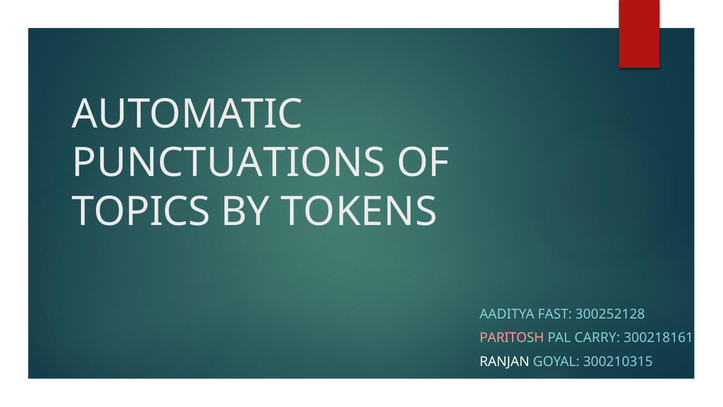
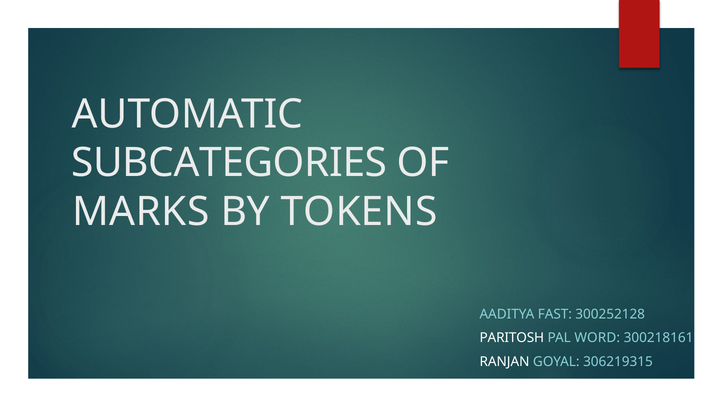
PUNCTUATIONS: PUNCTUATIONS -> SUBCATEGORIES
TOPICS: TOPICS -> MARKS
PARITOSH colour: pink -> white
CARRY: CARRY -> WORD
300210315: 300210315 -> 306219315
